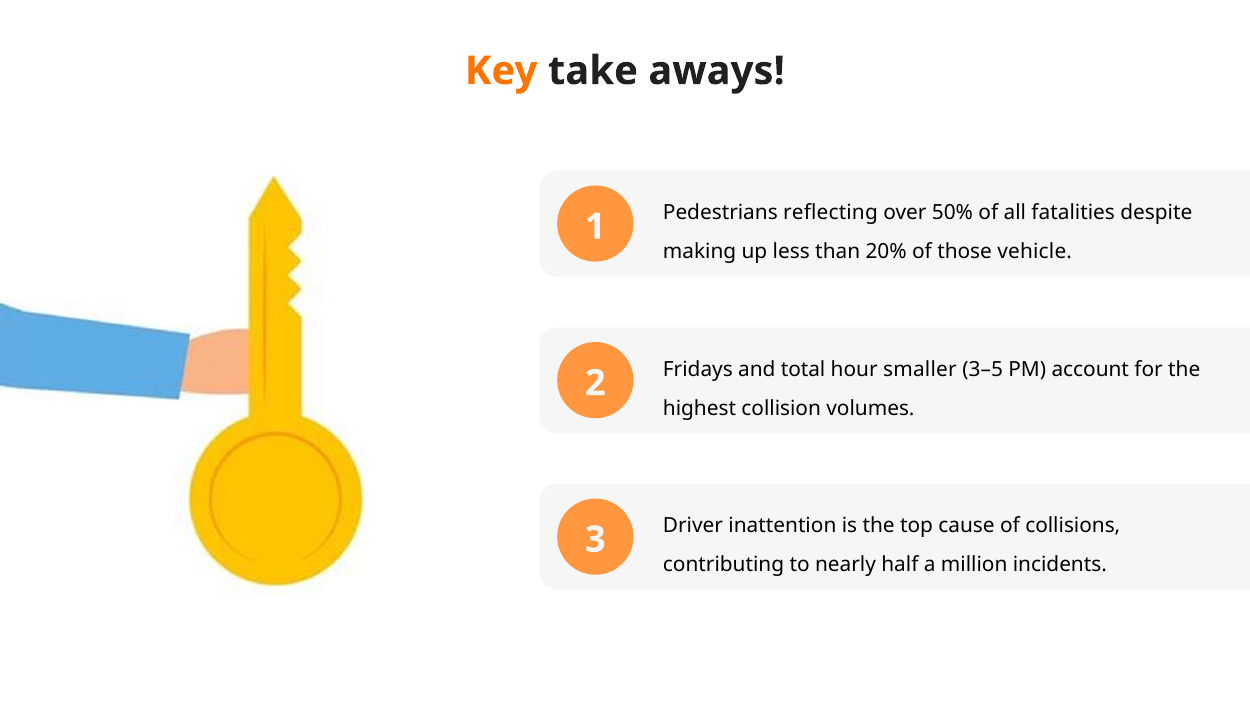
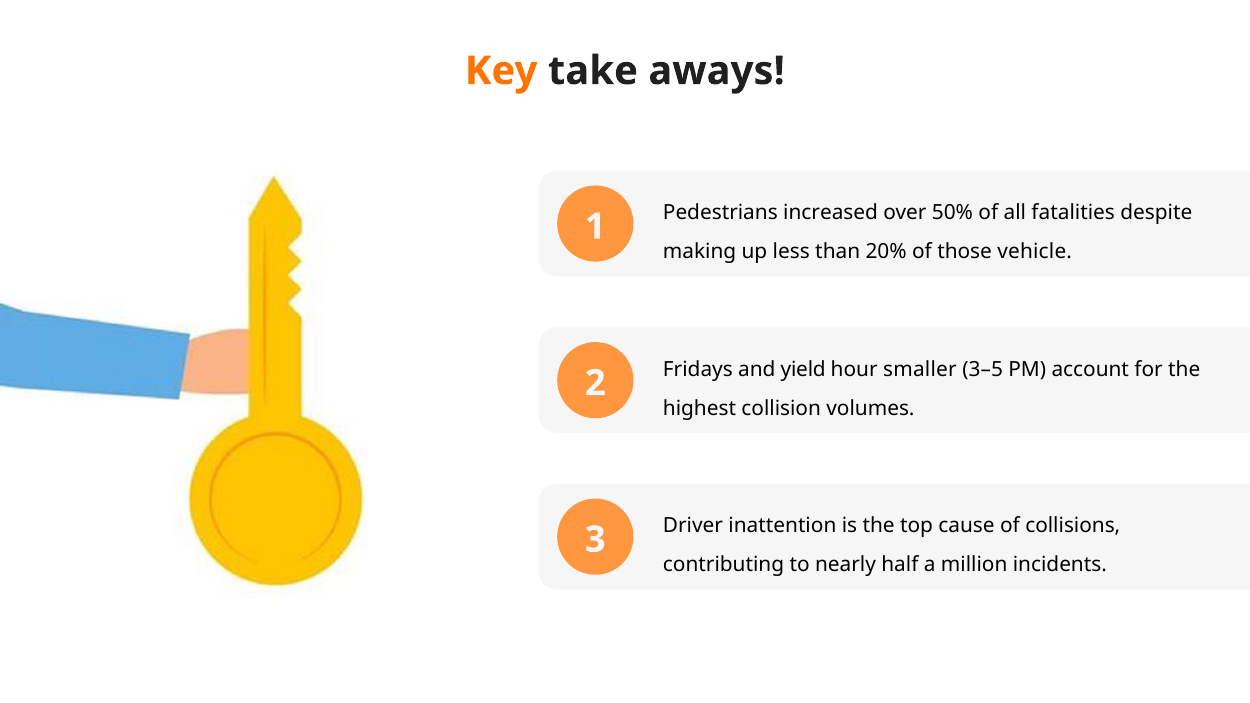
reflecting: reflecting -> increased
total: total -> yield
